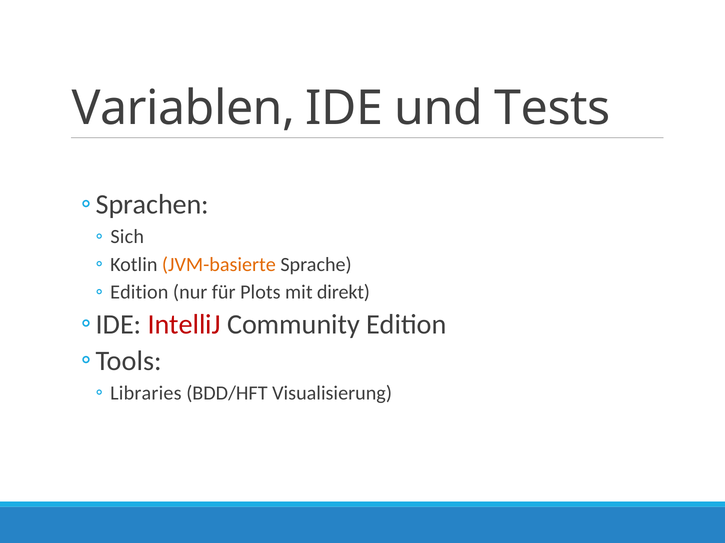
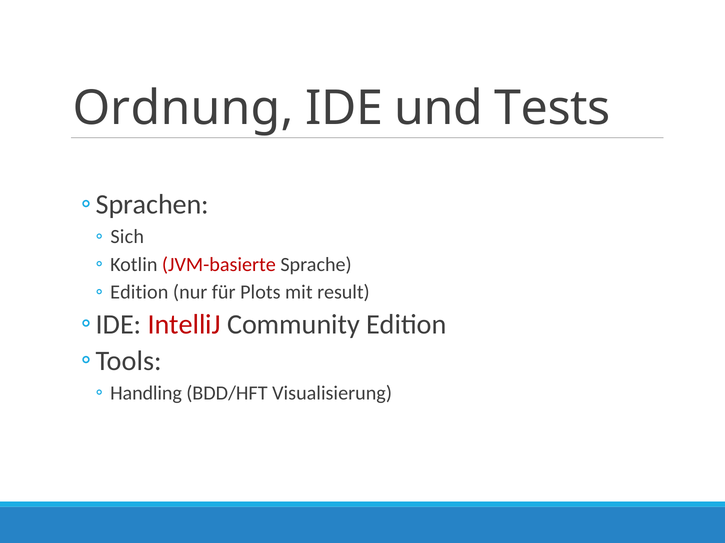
Variablen: Variablen -> Ordnung
JVM-basierte colour: orange -> red
direkt: direkt -> result
Libraries: Libraries -> Handling
